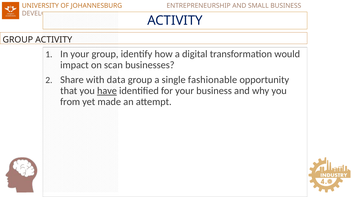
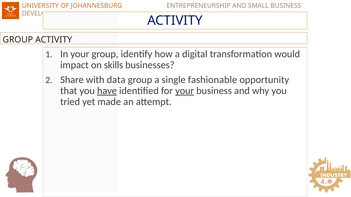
scan: scan -> skills
your at (185, 91) underline: none -> present
from: from -> tried
